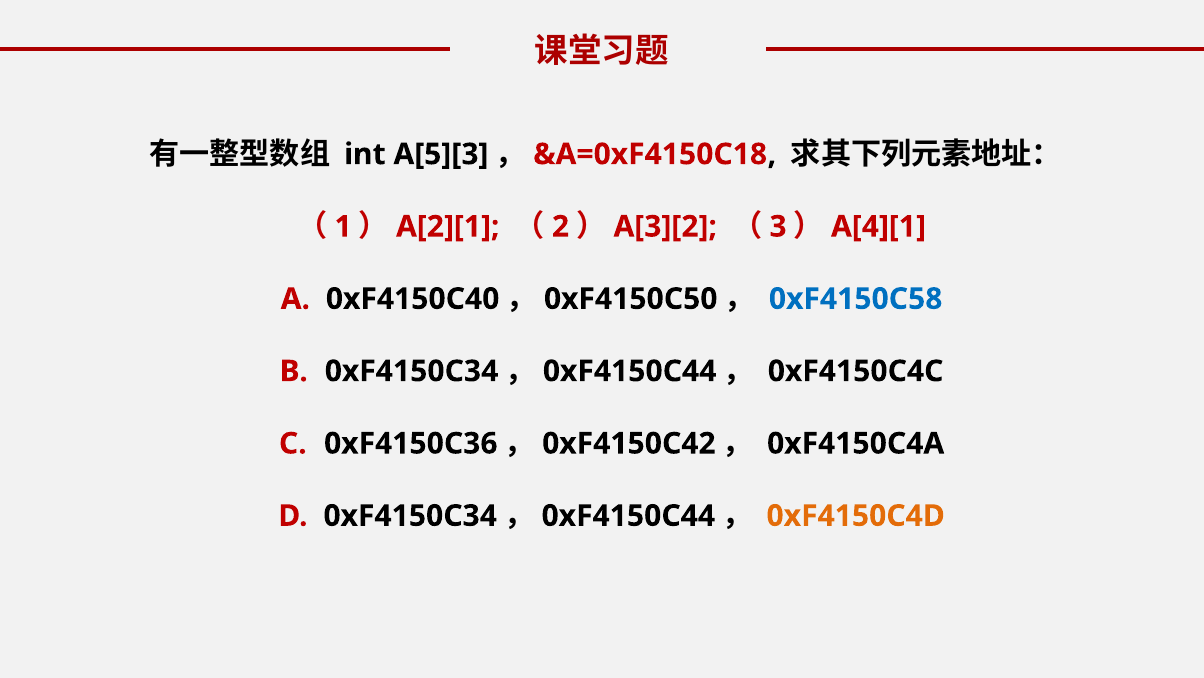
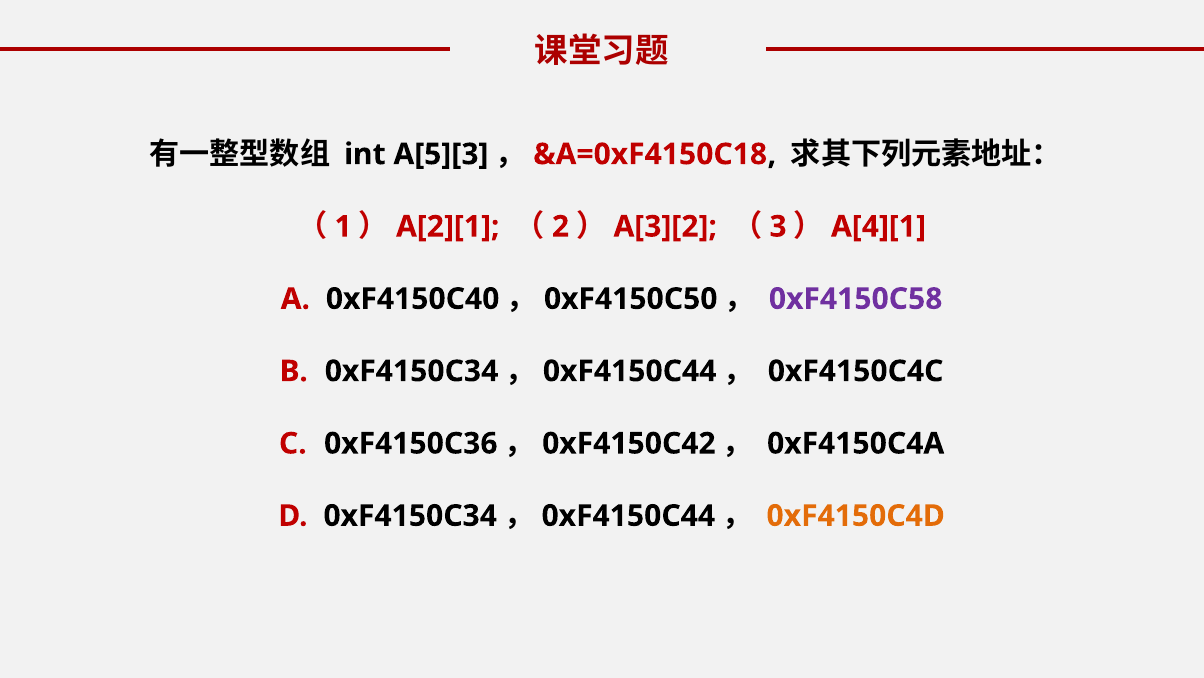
0xF4150C58 colour: blue -> purple
